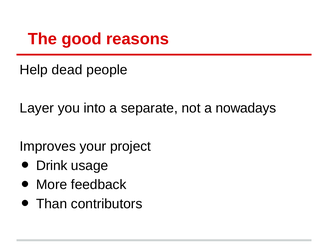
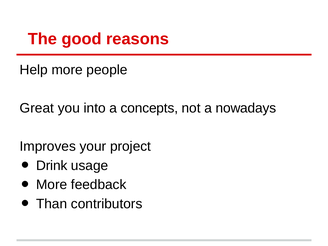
Help dead: dead -> more
Layer: Layer -> Great
separate: separate -> concepts
